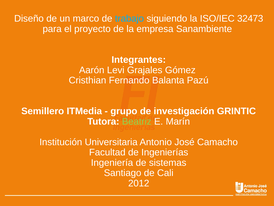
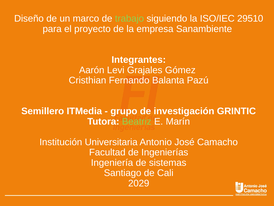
trabajo colour: light blue -> light green
32473: 32473 -> 29510
2012: 2012 -> 2029
